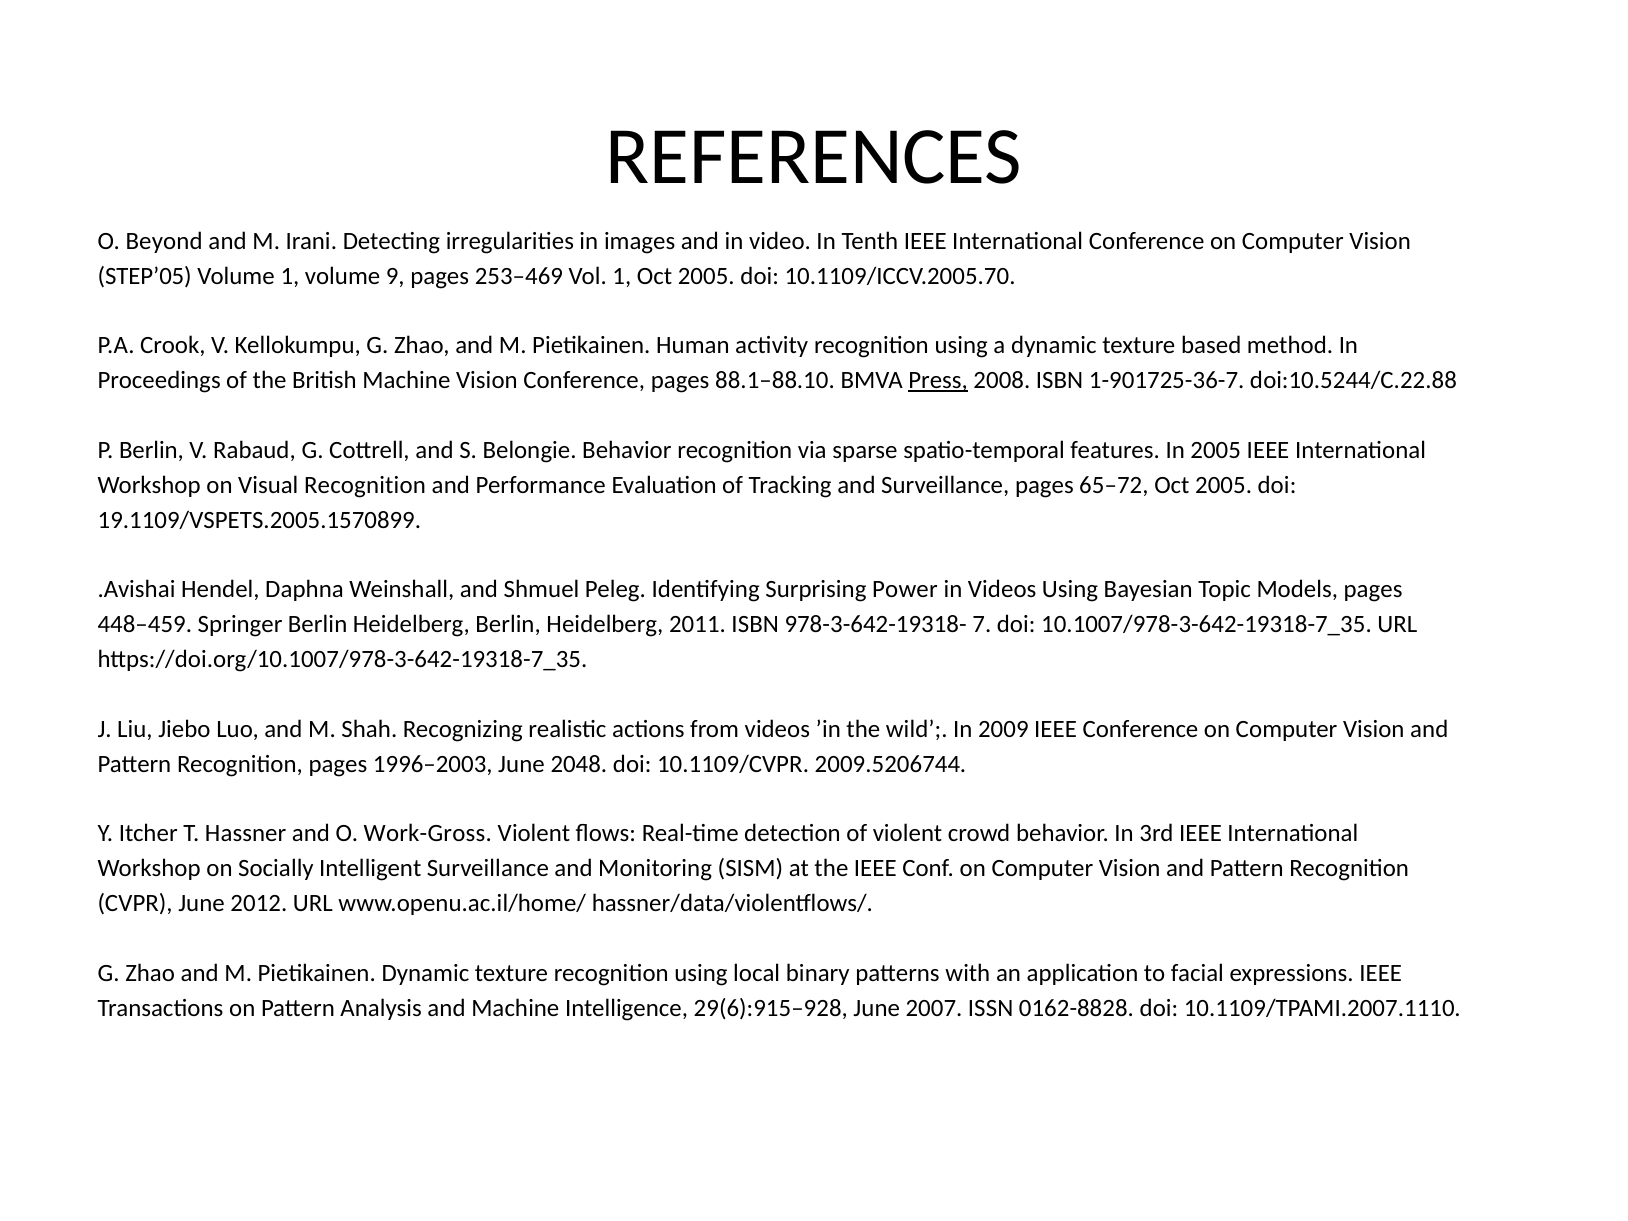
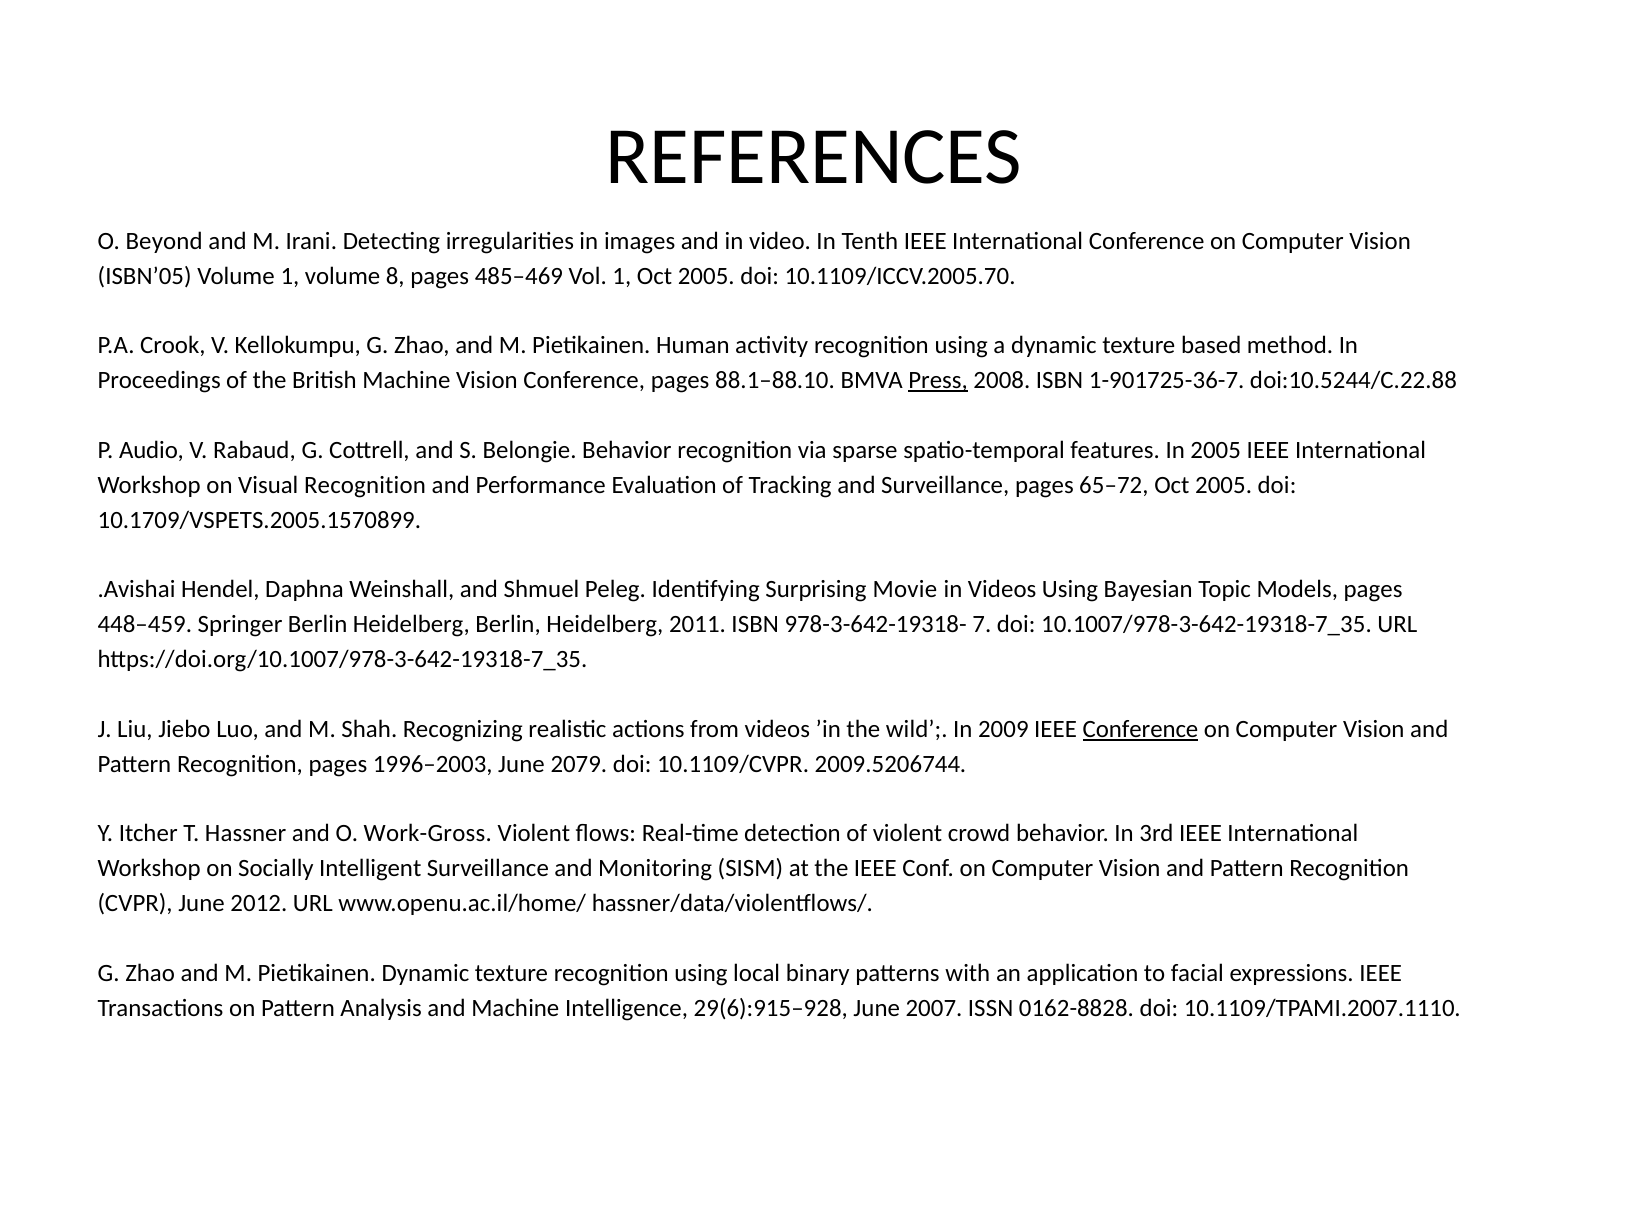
STEP’05: STEP’05 -> ISBN’05
9: 9 -> 8
253–469: 253–469 -> 485–469
P Berlin: Berlin -> Audio
19.1109/VSPETS.2005.1570899: 19.1109/VSPETS.2005.1570899 -> 10.1709/VSPETS.2005.1570899
Power: Power -> Movie
Conference at (1140, 729) underline: none -> present
2048: 2048 -> 2079
